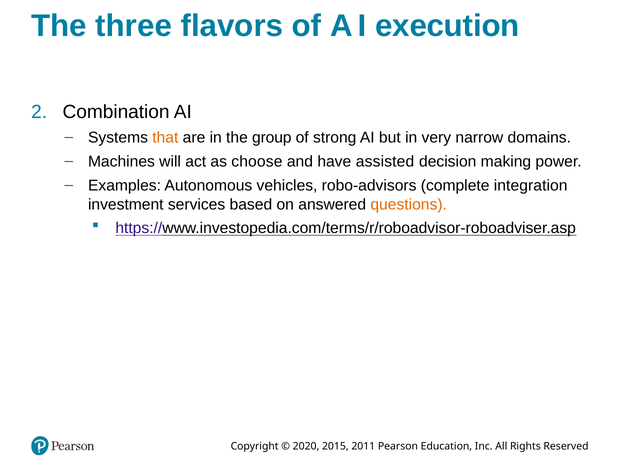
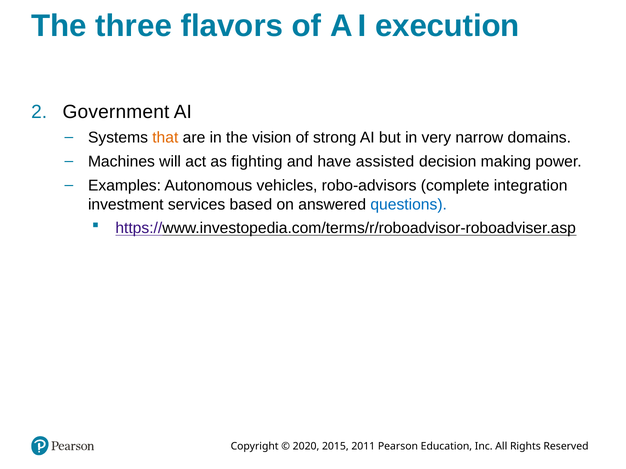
Combination: Combination -> Government
group: group -> vision
choose: choose -> fighting
questions colour: orange -> blue
